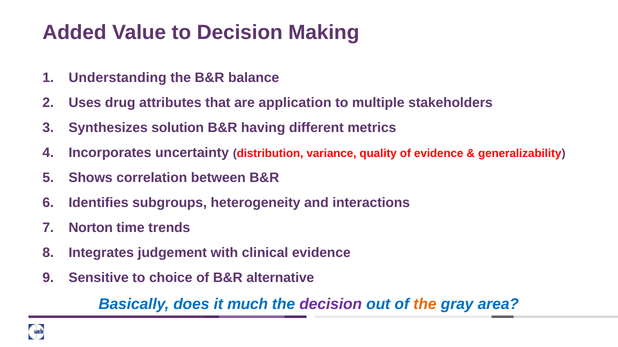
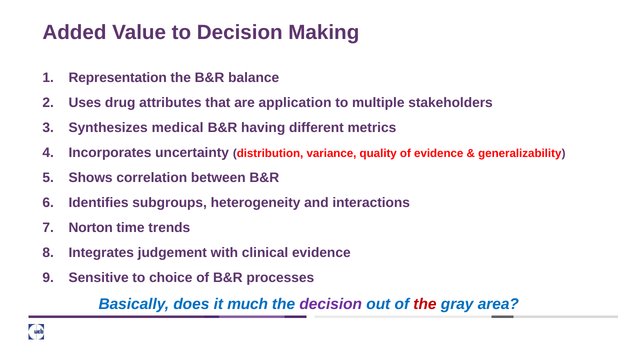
Understanding: Understanding -> Representation
solution: solution -> medical
alternative: alternative -> processes
the at (425, 305) colour: orange -> red
